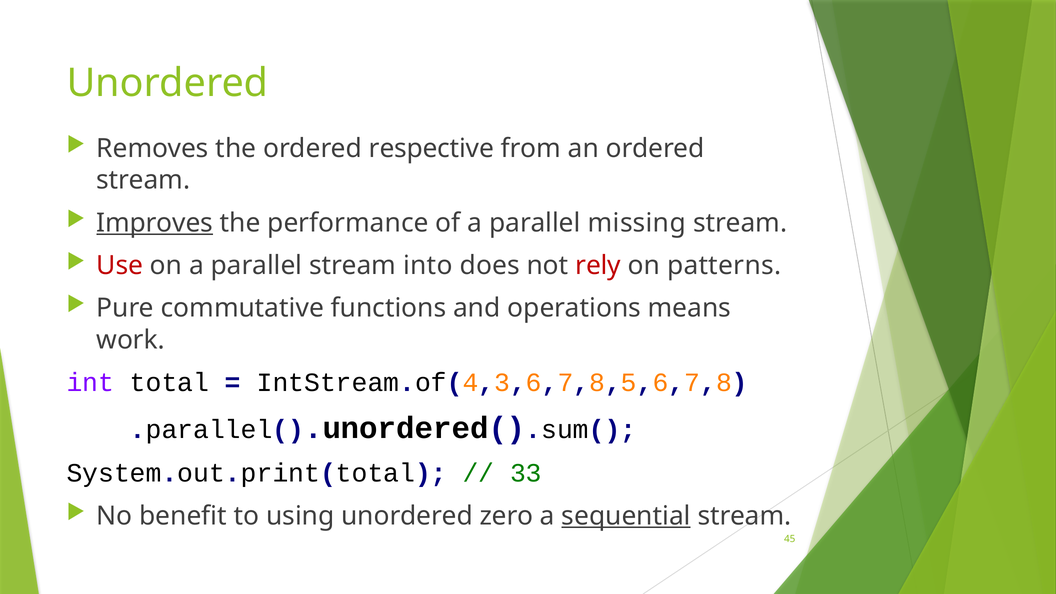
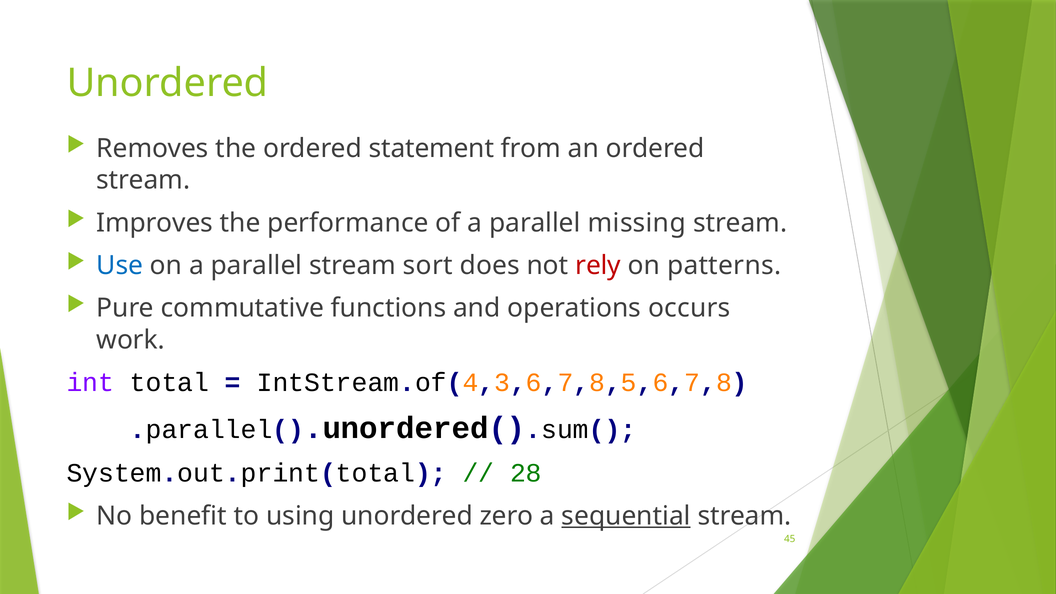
respective: respective -> statement
Improves underline: present -> none
Use colour: red -> blue
into: into -> sort
means: means -> occurs
33: 33 -> 28
